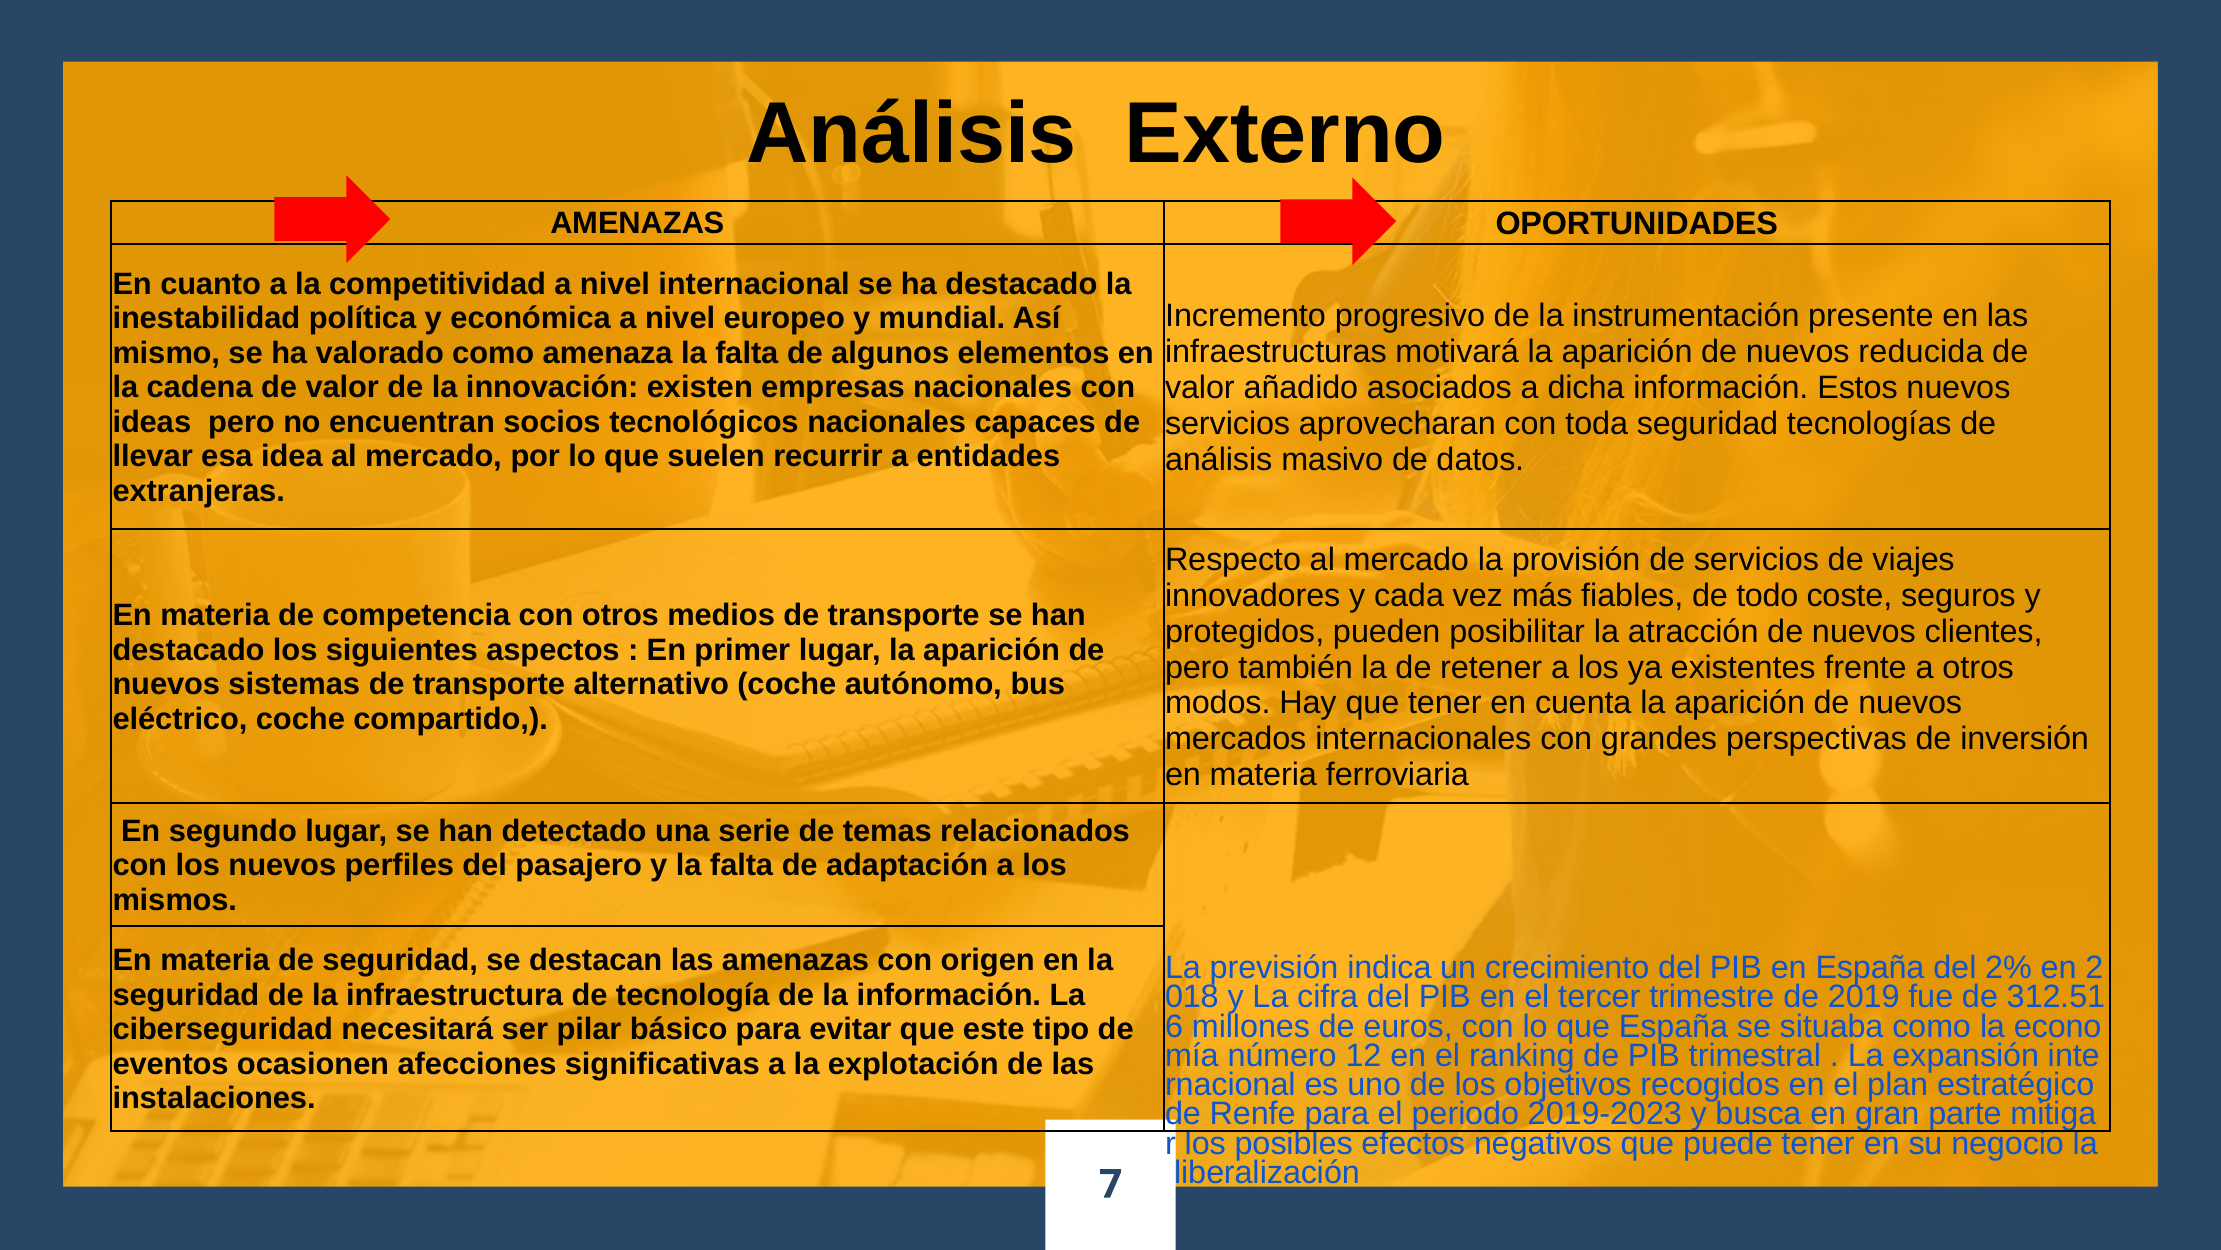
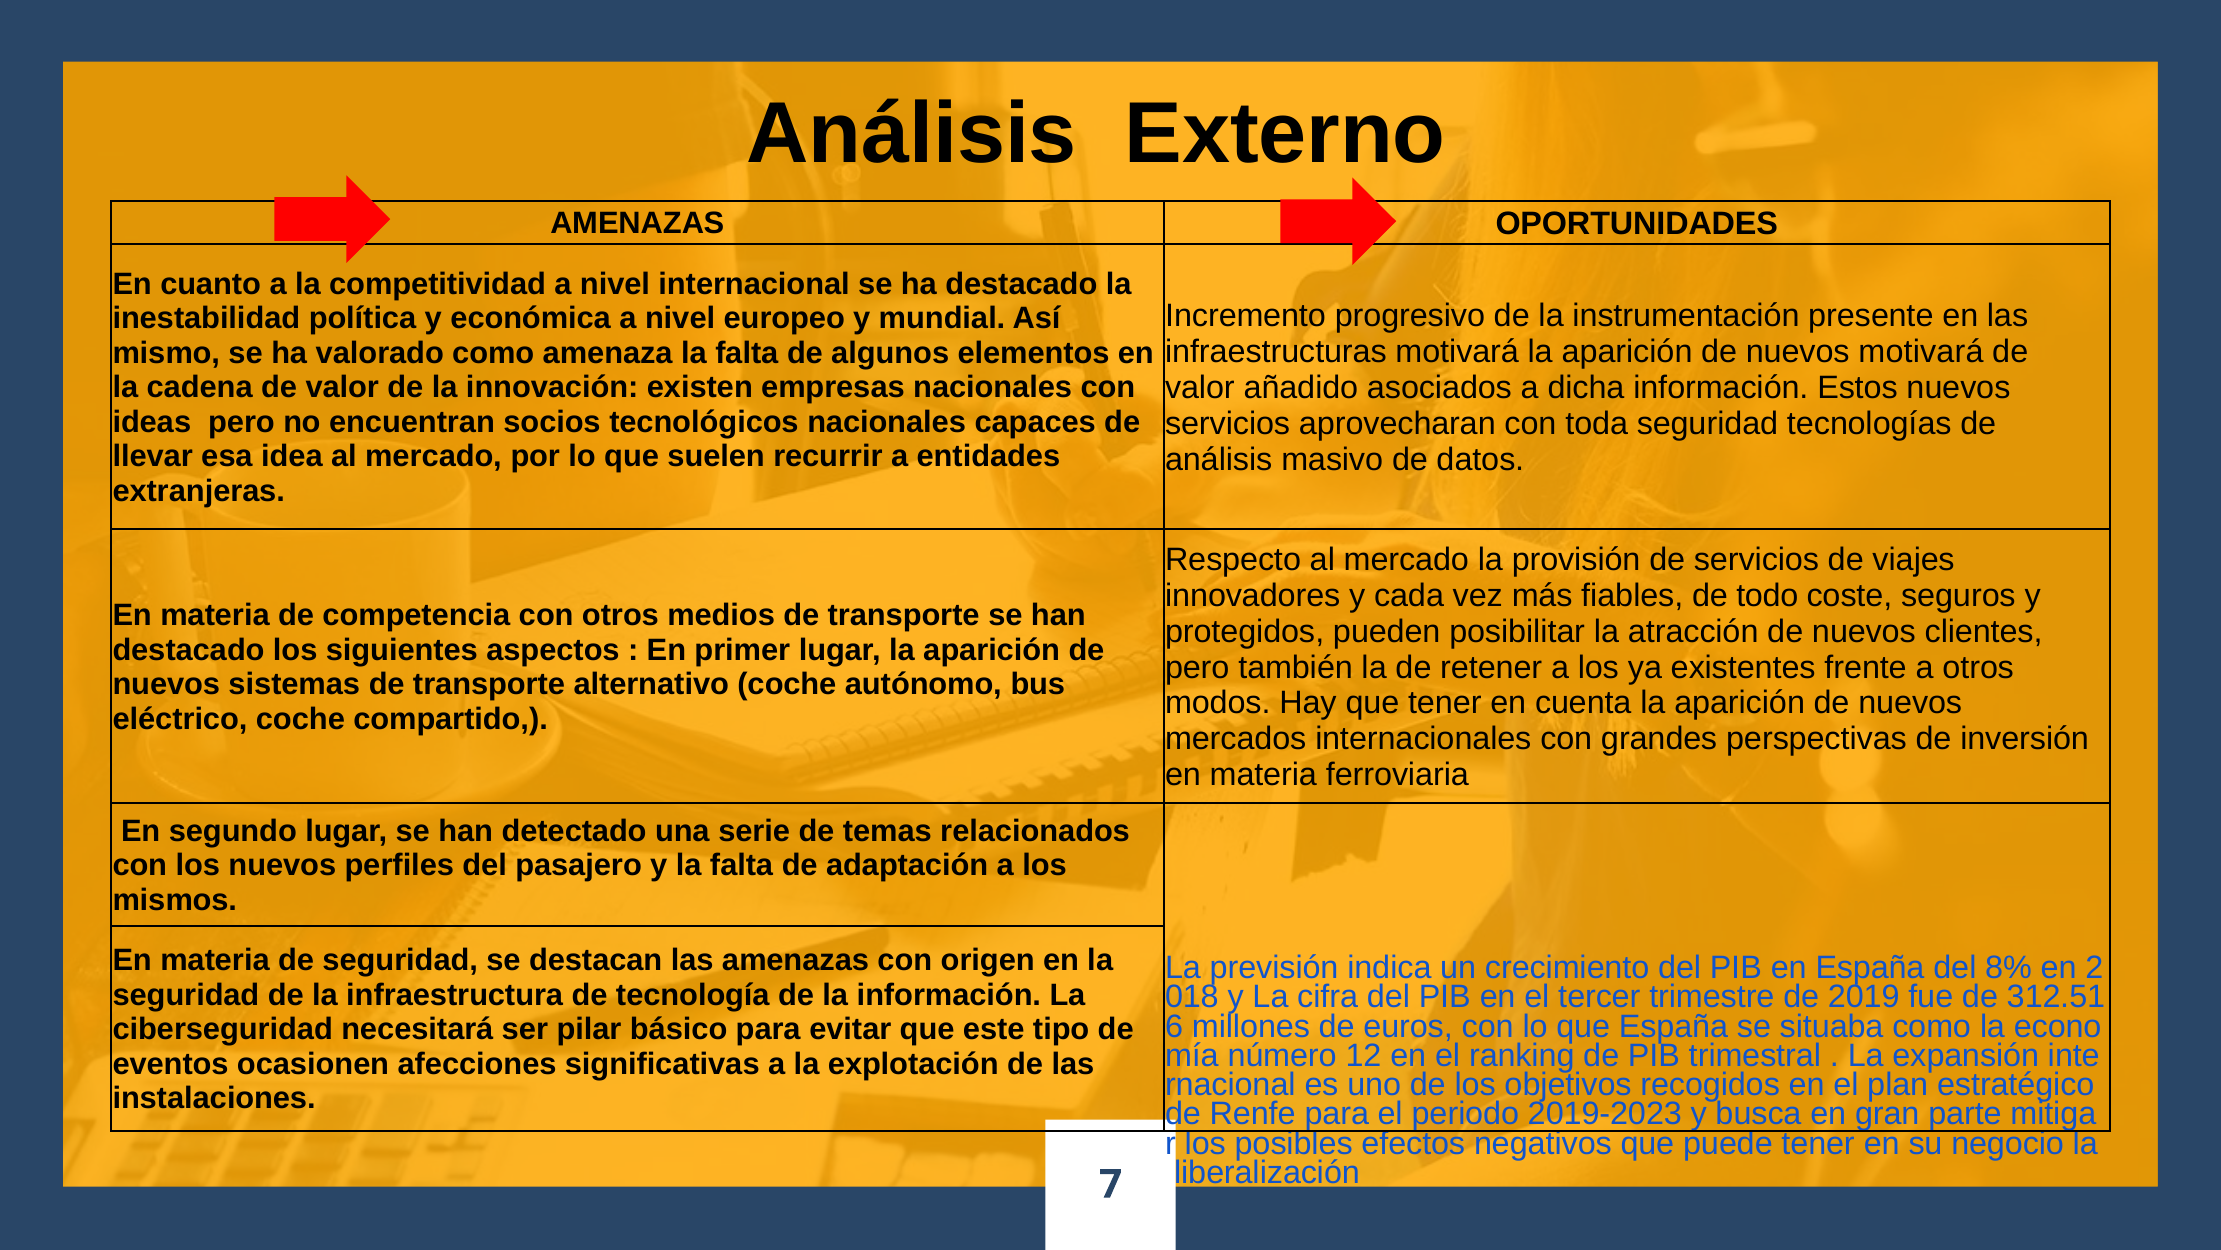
nuevos reducida: reducida -> motivará
2%: 2% -> 8%
